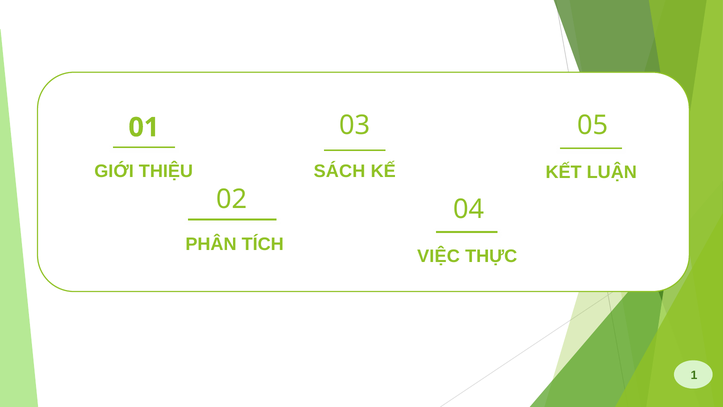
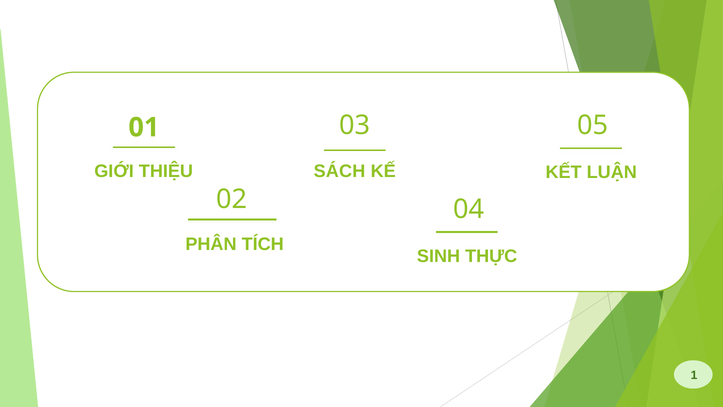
VIỆC: VIỆC -> SINH
